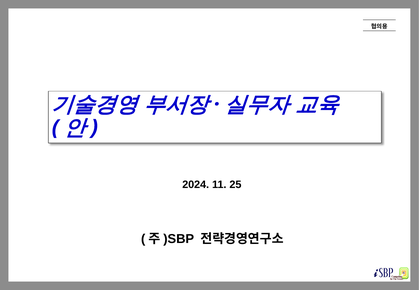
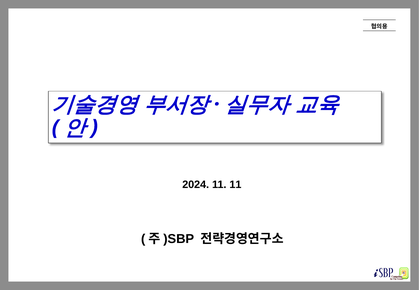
11 25: 25 -> 11
